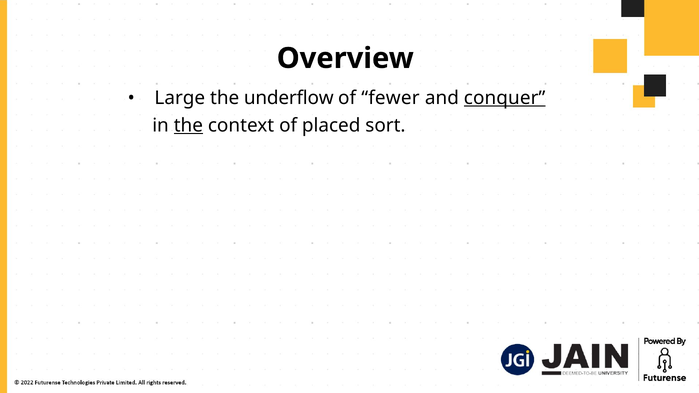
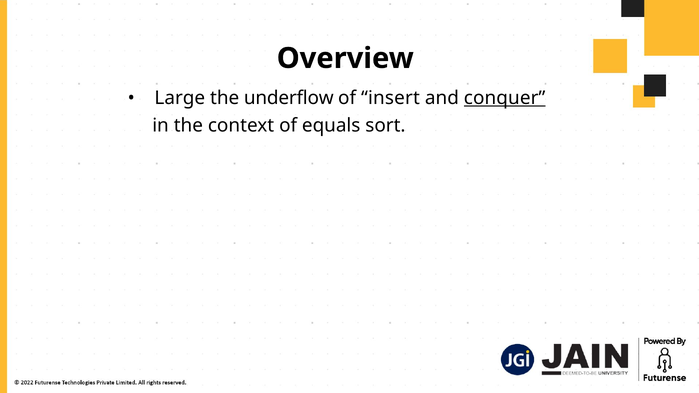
fewer: fewer -> insert
the at (188, 126) underline: present -> none
placed: placed -> equals
